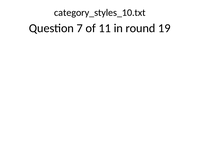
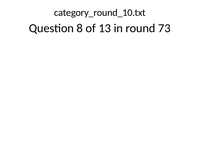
category_styles_10.txt: category_styles_10.txt -> category_round_10.txt
7: 7 -> 8
11: 11 -> 13
19: 19 -> 73
